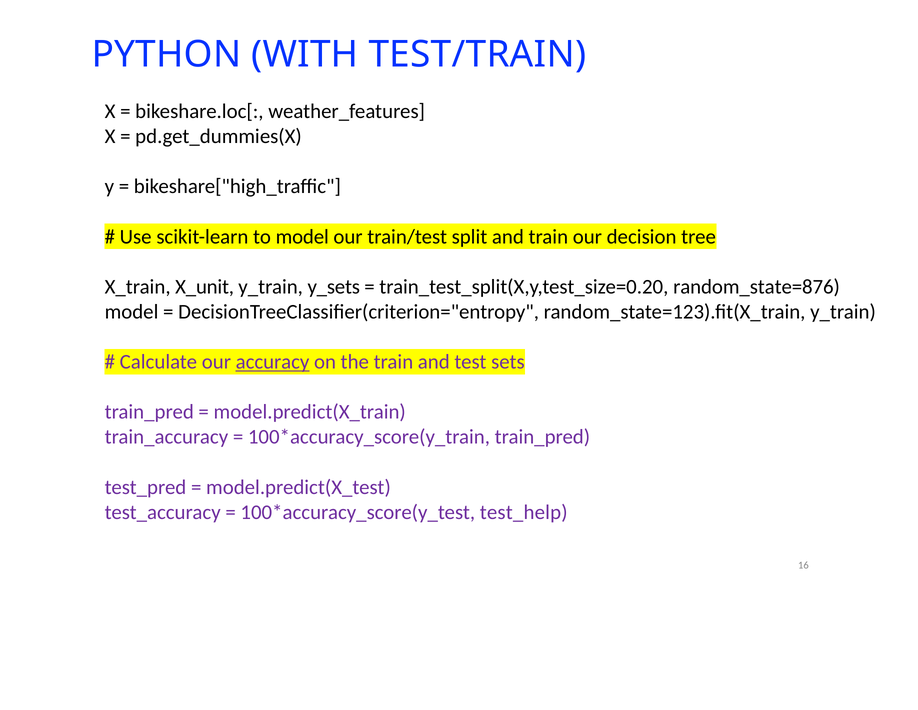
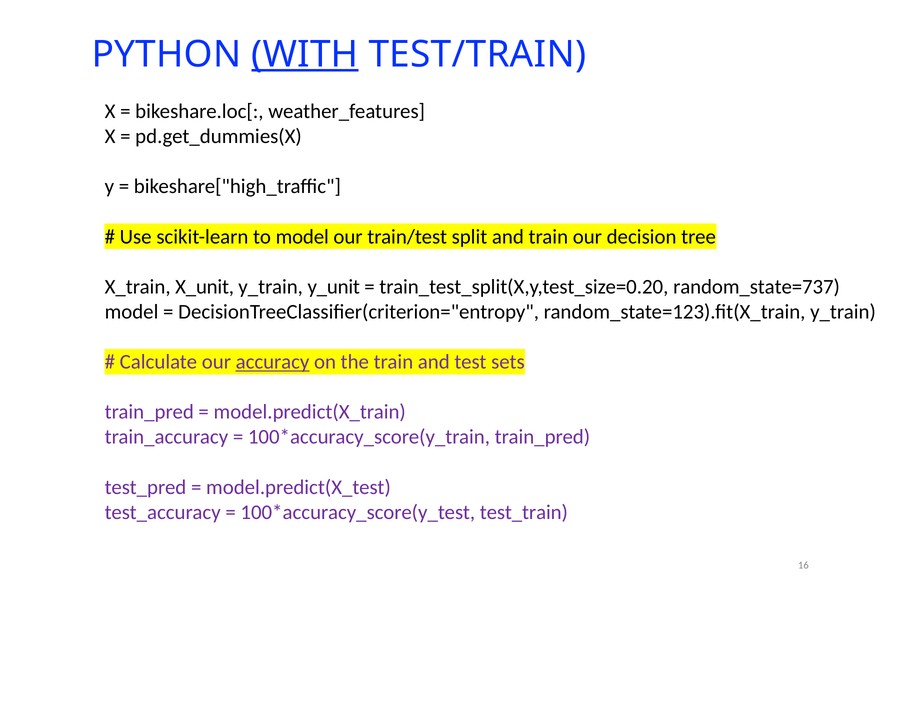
WITH underline: none -> present
y_sets: y_sets -> y_unit
random_state=876: random_state=876 -> random_state=737
test_help: test_help -> test_train
